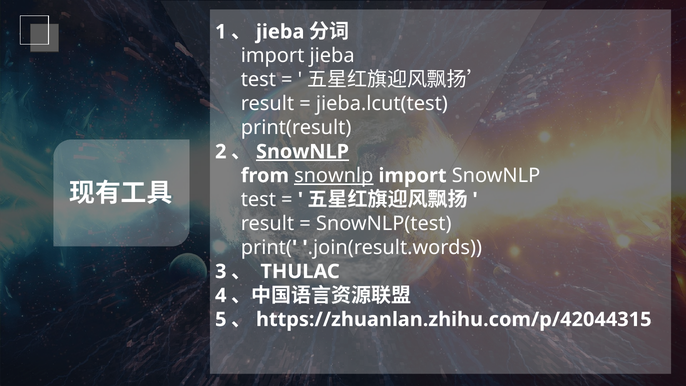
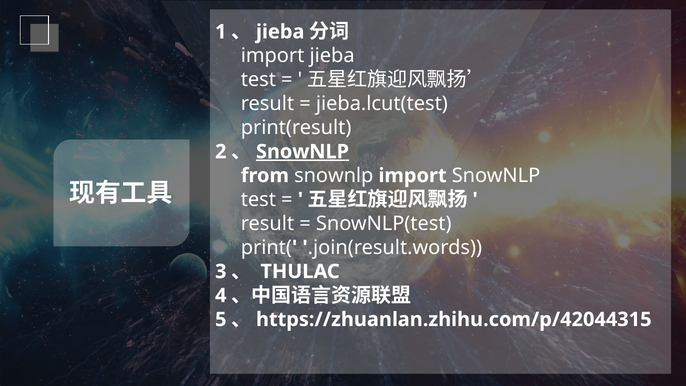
snownlp at (334, 176) underline: present -> none
